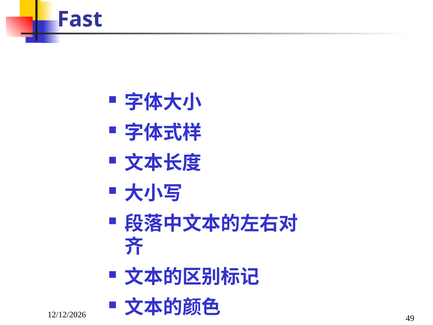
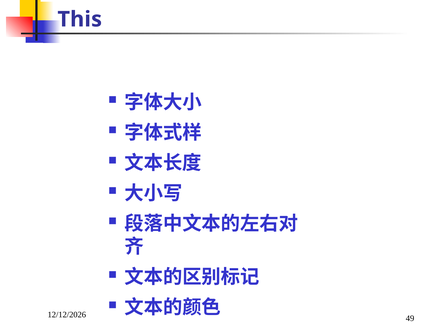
Fast: Fast -> This
